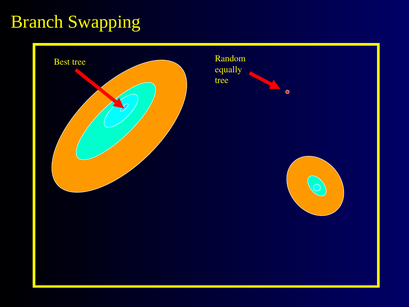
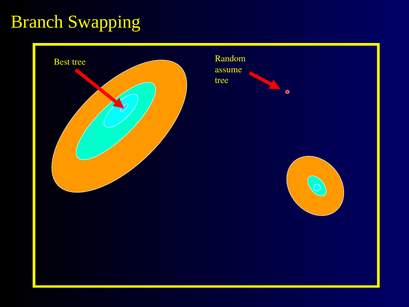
equally: equally -> assume
